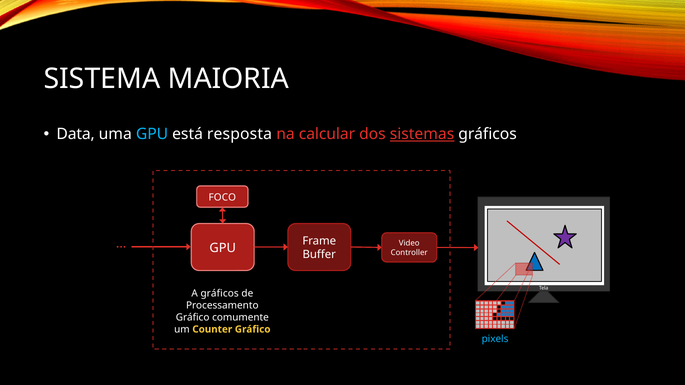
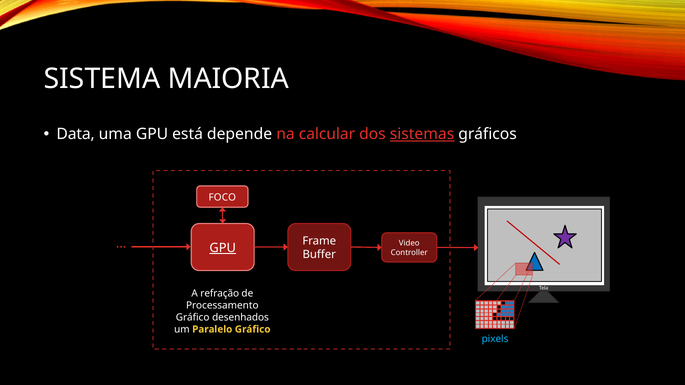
GPU at (152, 134) colour: light blue -> white
resposta: resposta -> depende
GPU at (223, 248) underline: none -> present
A gráficos: gráficos -> refração
comumente: comumente -> desenhados
Counter: Counter -> Paralelo
